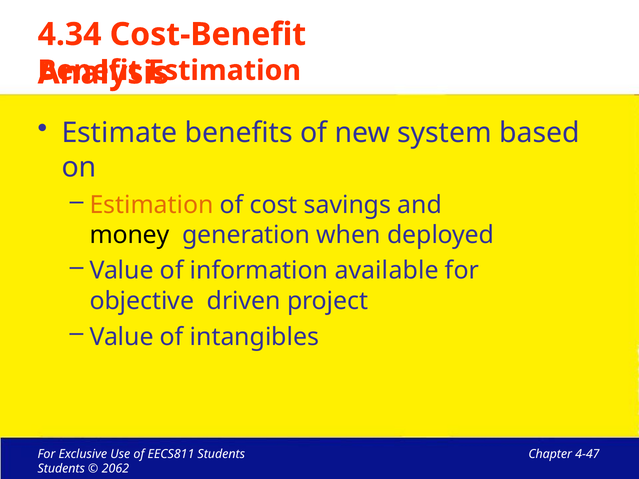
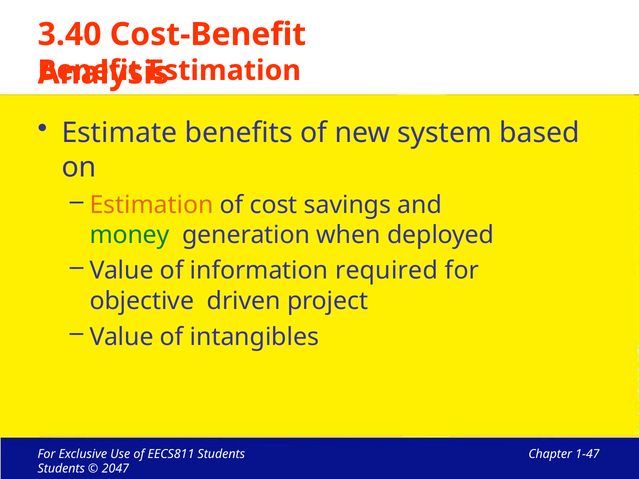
4.34: 4.34 -> 3.40
money colour: black -> green
available: available -> required
4-47: 4-47 -> 1-47
2062: 2062 -> 2047
